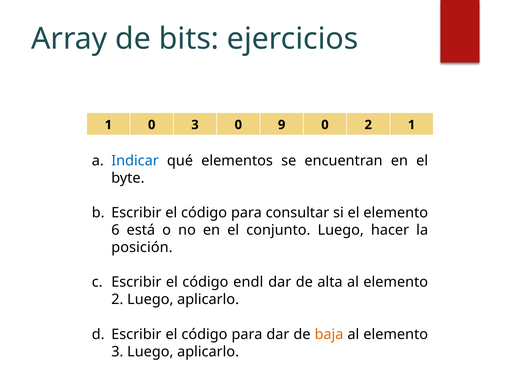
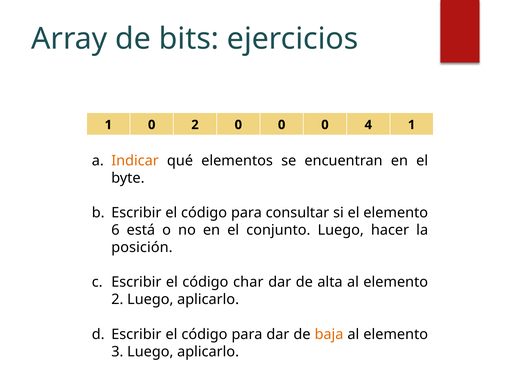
0 3: 3 -> 2
9 at (282, 125): 9 -> 0
0 2: 2 -> 4
Indicar colour: blue -> orange
endl: endl -> char
